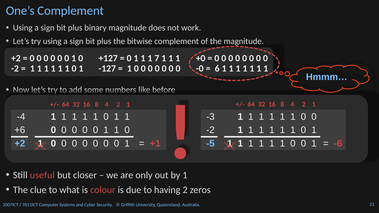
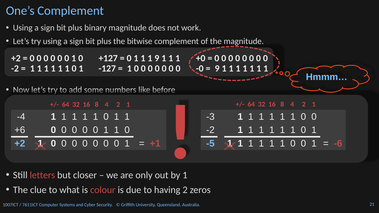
1 7: 7 -> 9
6 at (217, 69): 6 -> 9
useful: useful -> letters
